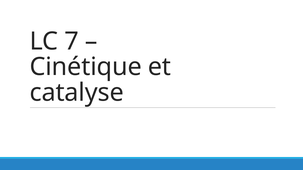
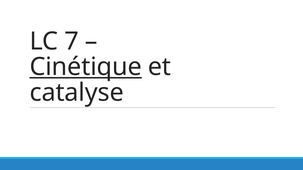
Cinétique underline: none -> present
